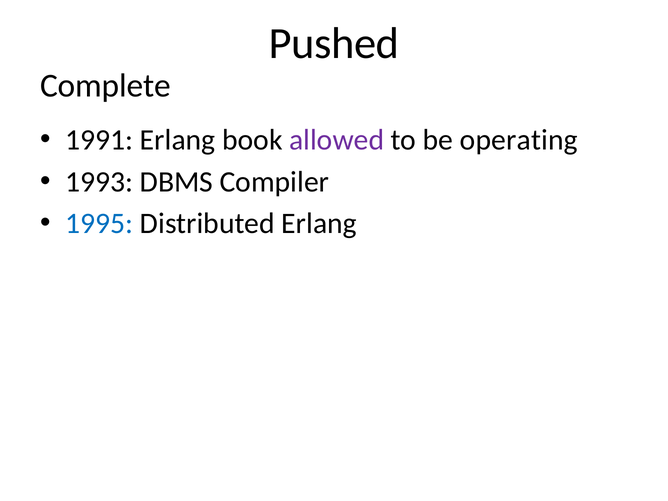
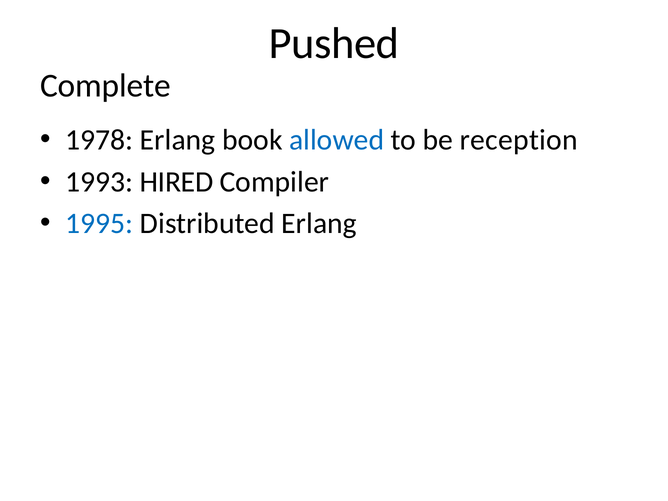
1991: 1991 -> 1978
allowed colour: purple -> blue
operating: operating -> reception
DBMS: DBMS -> HIRED
